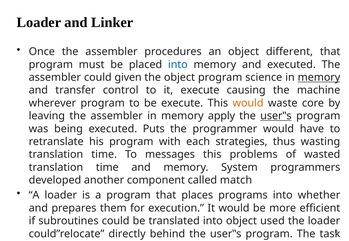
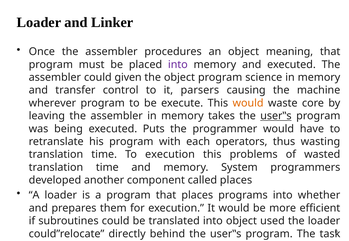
different: different -> meaning
into at (178, 65) colour: blue -> purple
memory at (319, 78) underline: present -> none
it execute: execute -> parsers
apply: apply -> takes
strategies: strategies -> operators
To messages: messages -> execution
called match: match -> places
